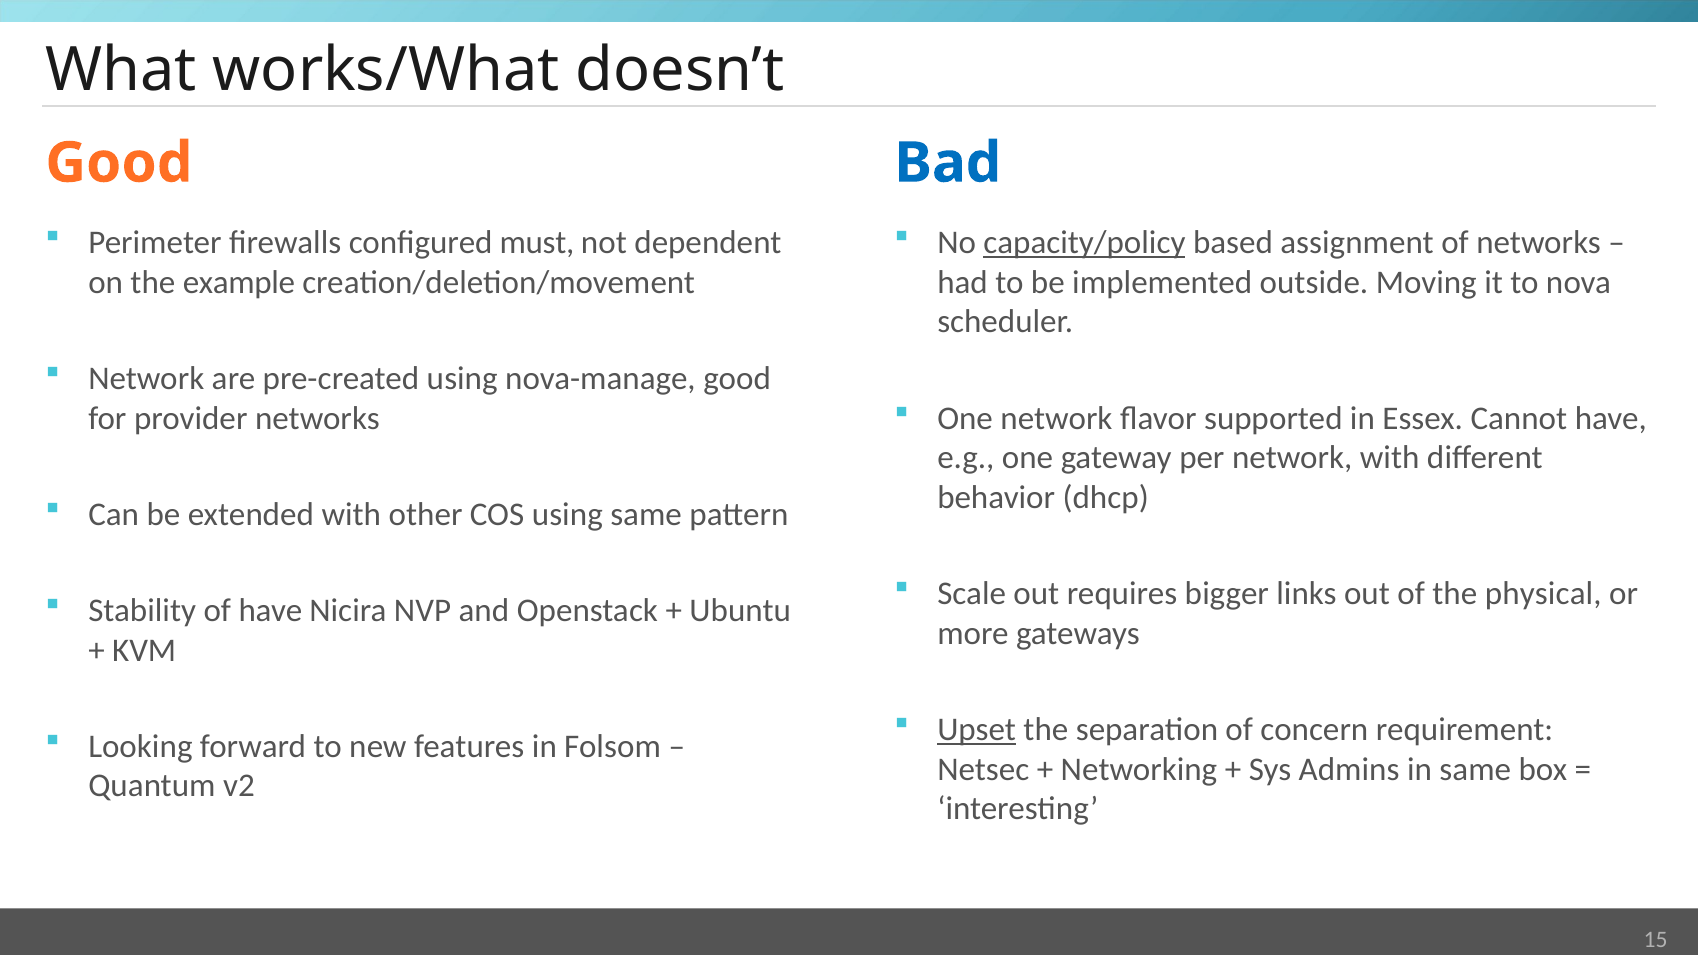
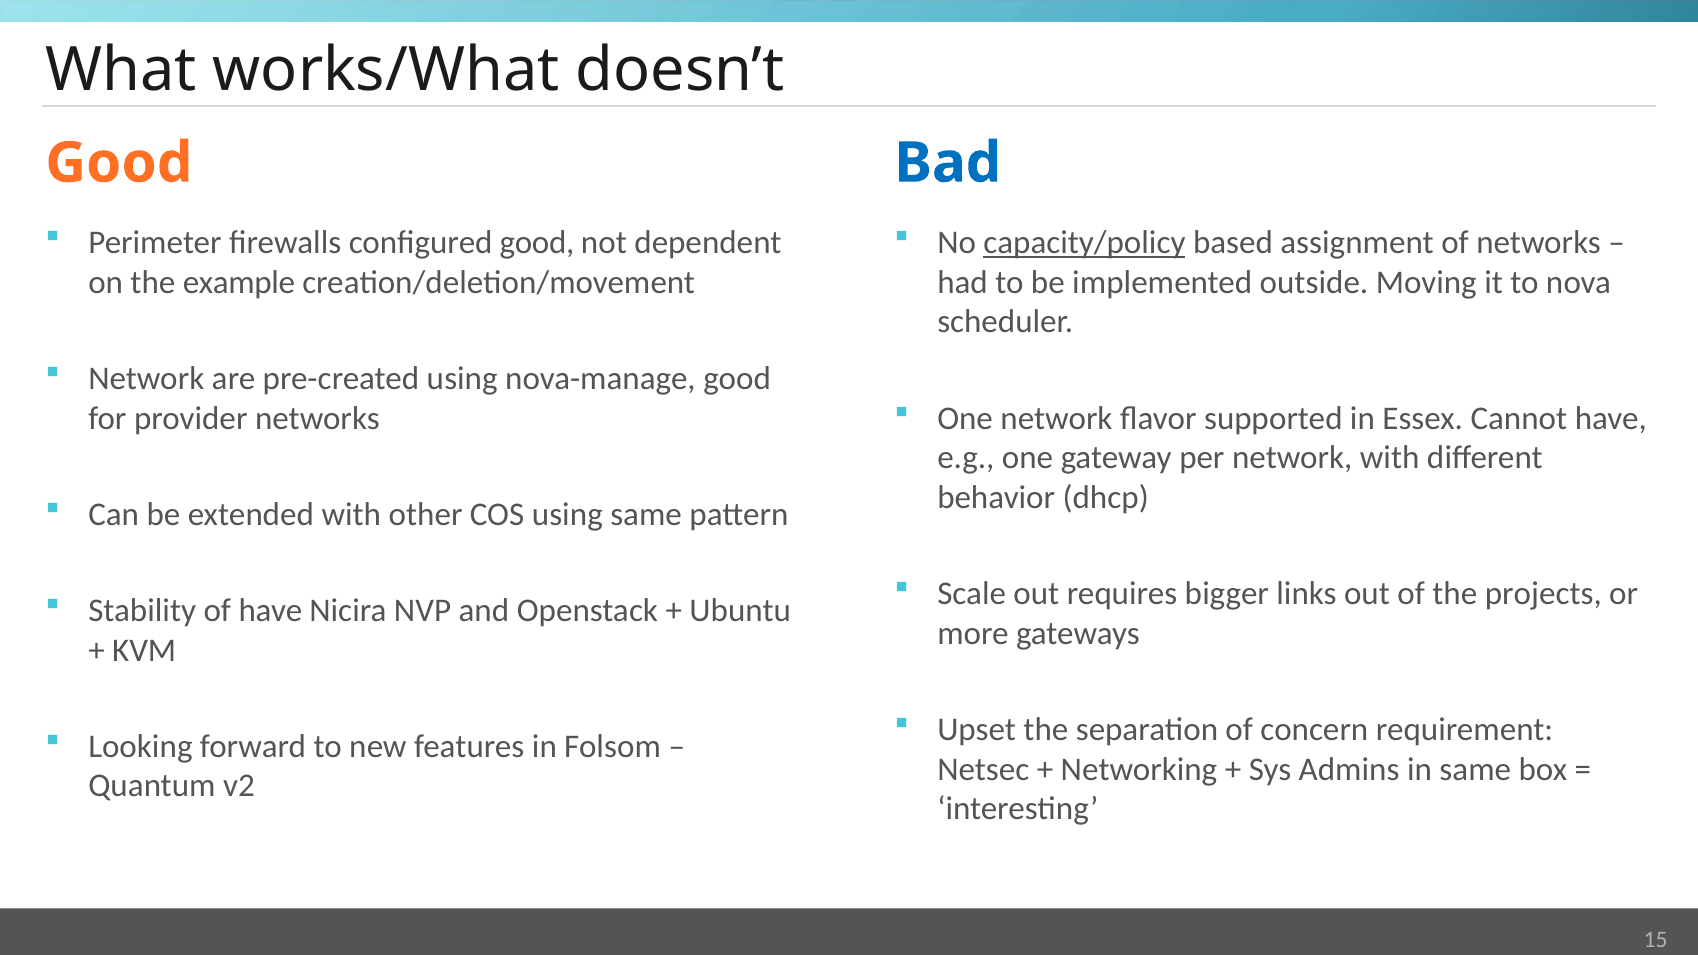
configured must: must -> good
physical: physical -> projects
Upset underline: present -> none
